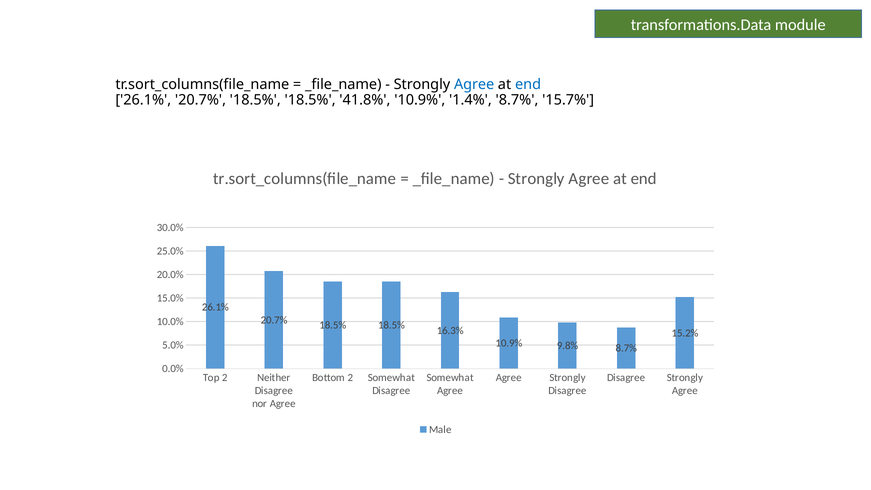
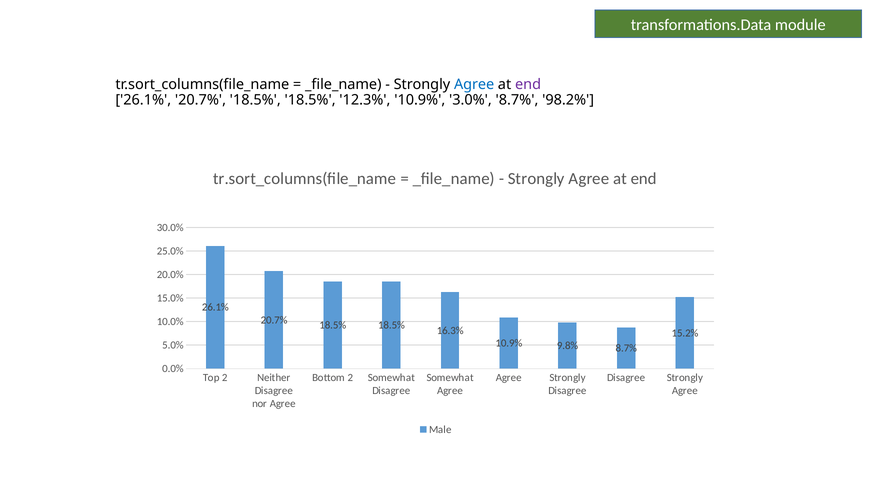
end at (528, 84) colour: blue -> purple
41.8%: 41.8% -> 12.3%
1.4%: 1.4% -> 3.0%
15.7%: 15.7% -> 98.2%
